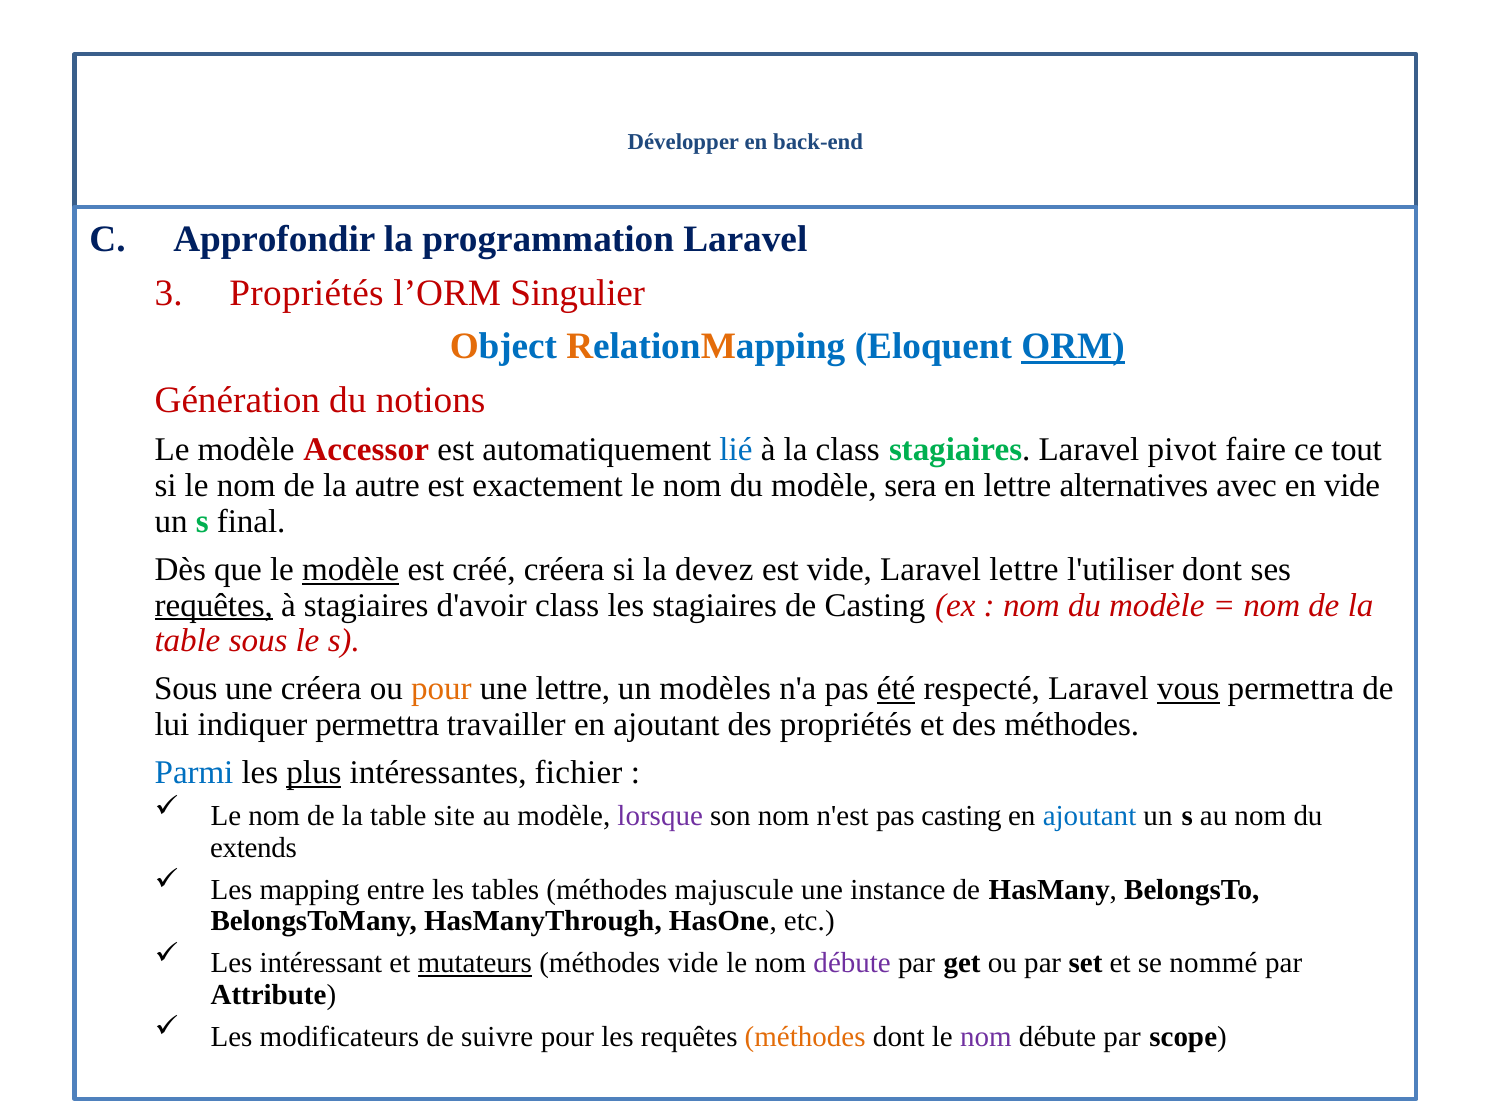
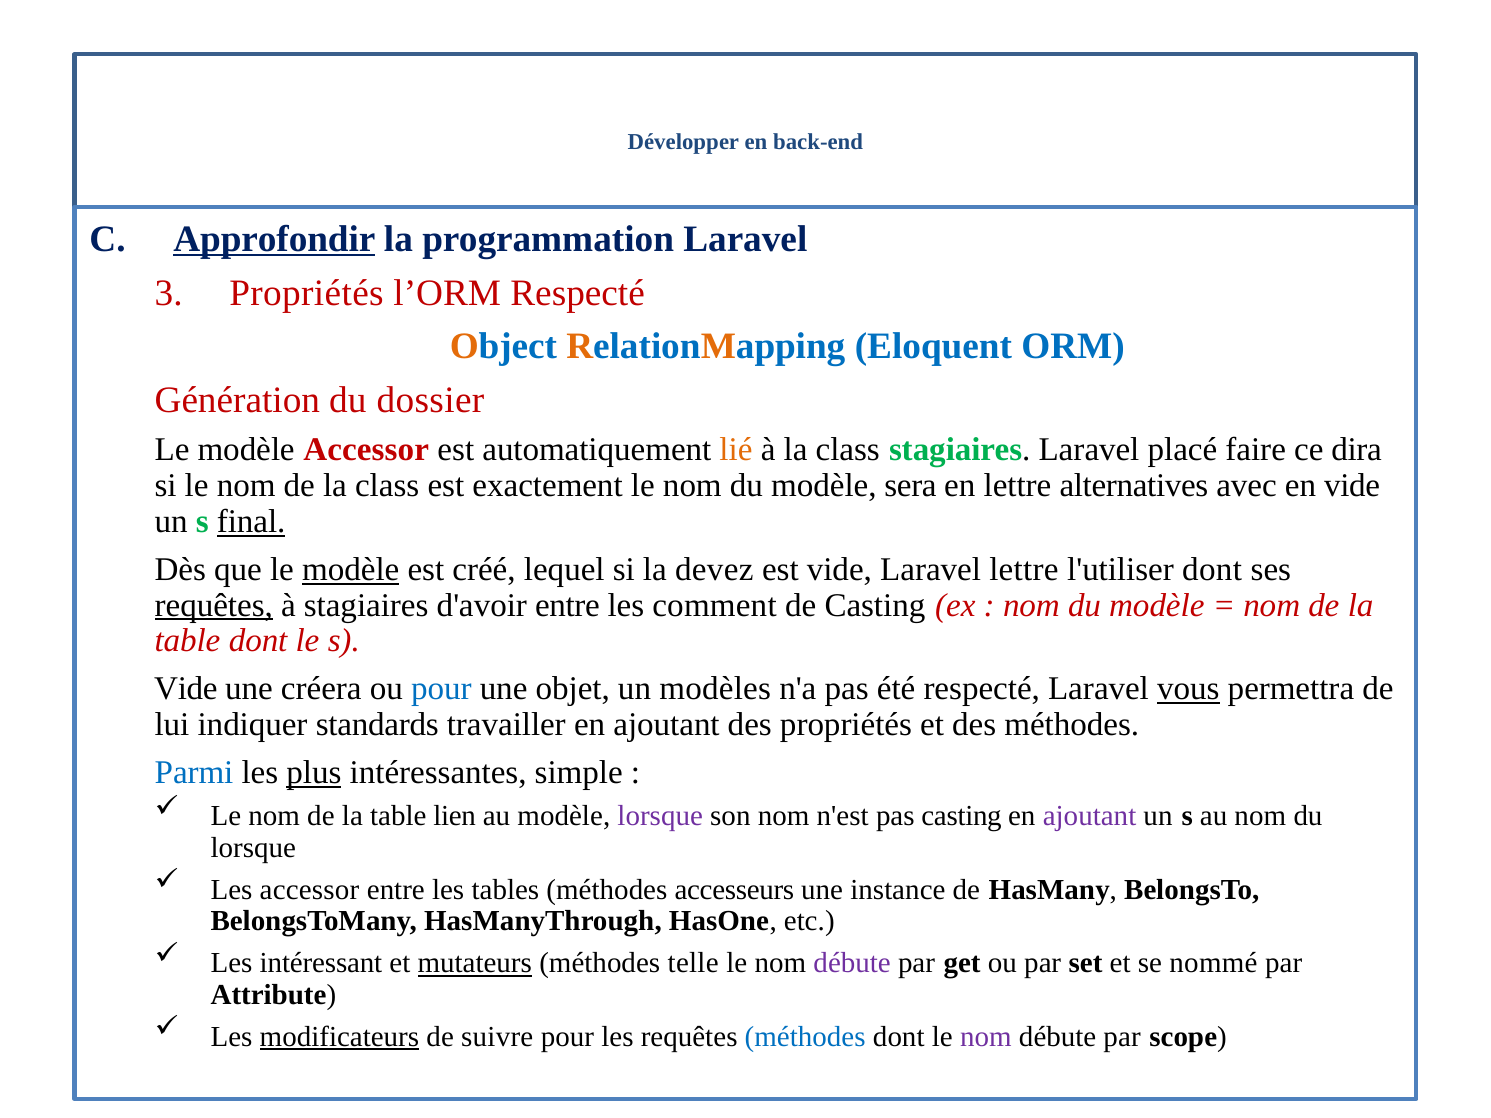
Approfondir underline: none -> present
l’ORM Singulier: Singulier -> Respecté
ORM underline: present -> none
notions: notions -> dossier
lié colour: blue -> orange
pivot: pivot -> placé
tout: tout -> dira
de la autre: autre -> class
final underline: none -> present
créé créera: créera -> lequel
d'avoir class: class -> entre
les stagiaires: stagiaires -> comment
table sous: sous -> dont
Sous at (186, 689): Sous -> Vide
pour at (441, 689) colour: orange -> blue
une lettre: lettre -> objet
été underline: present -> none
indiquer permettra: permettra -> standards
fichier: fichier -> simple
site: site -> lien
ajoutant at (1090, 817) colour: blue -> purple
extends at (253, 848): extends -> lorsque
Les mapping: mapping -> accessor
majuscule: majuscule -> accesseurs
méthodes vide: vide -> telle
modificateurs underline: none -> present
méthodes at (805, 1037) colour: orange -> blue
